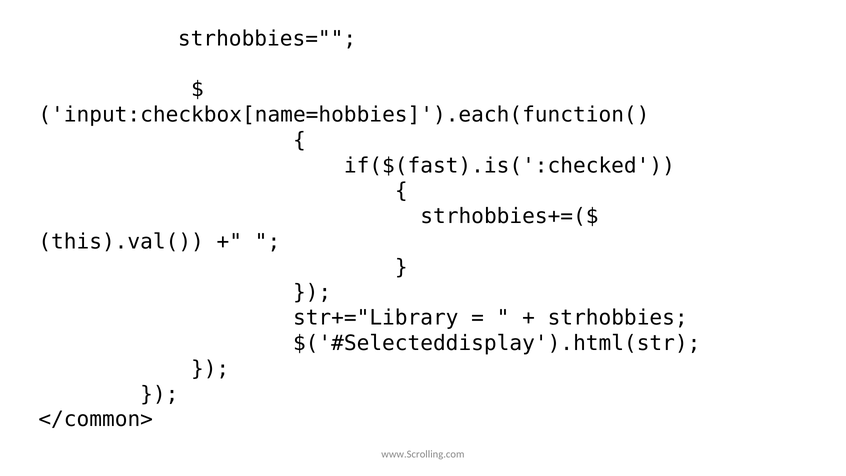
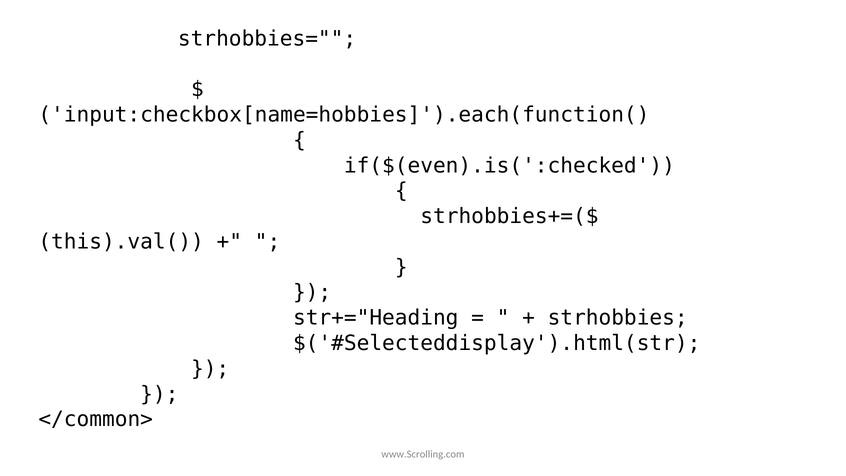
if($(fast).is(':checked: if($(fast).is(':checked -> if($(even).is(':checked
str+="Library: str+="Library -> str+="Heading
